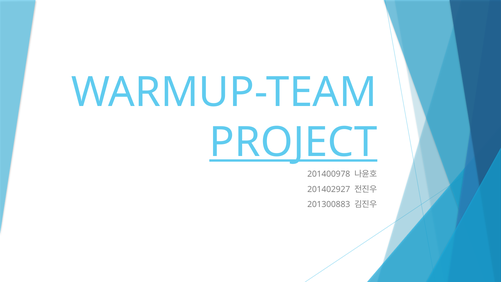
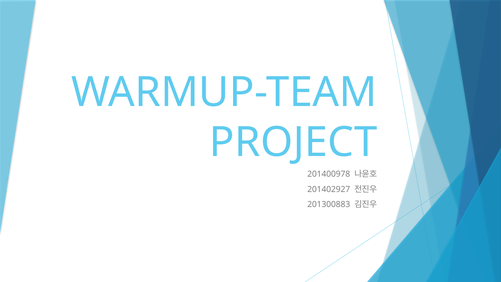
PROJECT underline: present -> none
